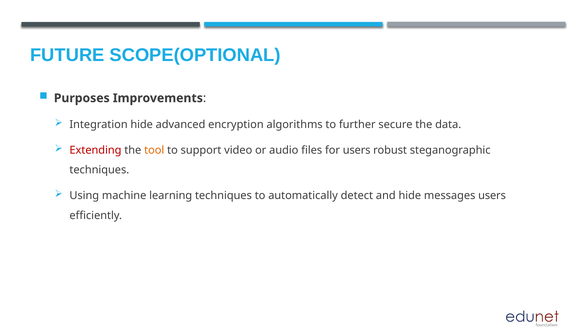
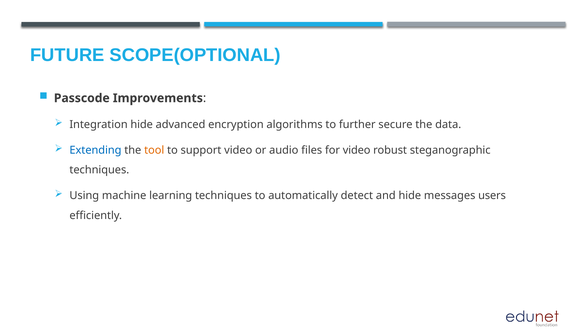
Purposes: Purposes -> Passcode
Extending colour: red -> blue
for users: users -> video
